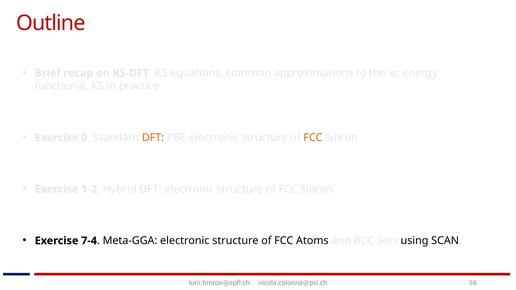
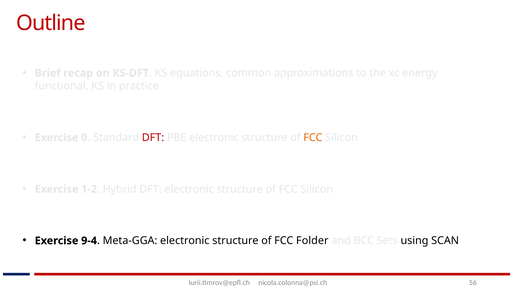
DFT at (153, 138) colour: orange -> red
7-4: 7-4 -> 9-4
Atoms: Atoms -> Folder
